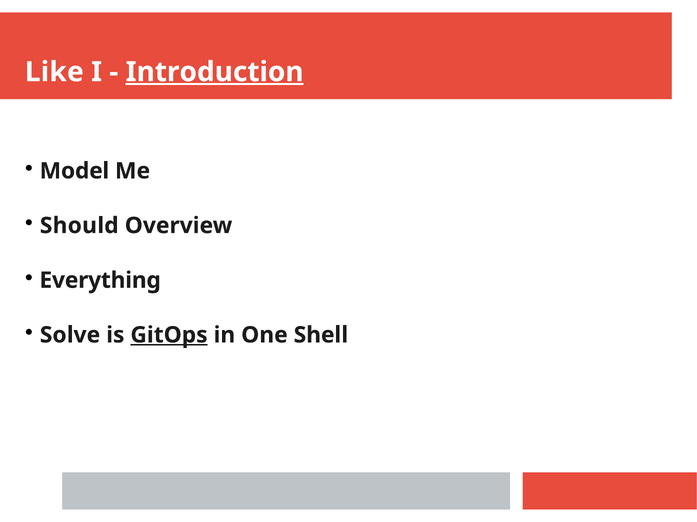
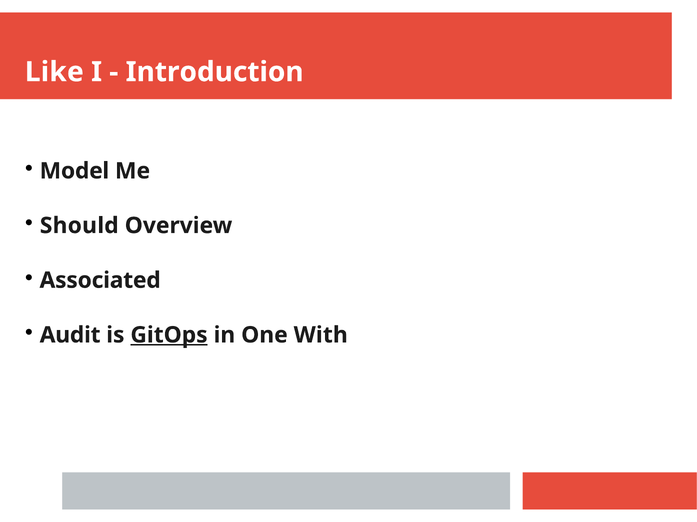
Introduction underline: present -> none
Everything: Everything -> Associated
Solve: Solve -> Audit
Shell: Shell -> With
